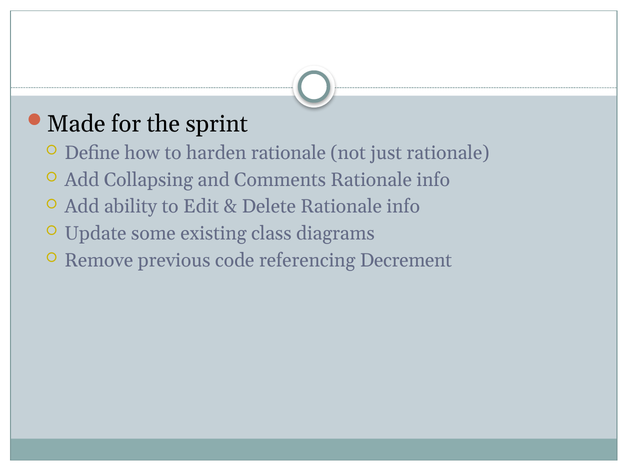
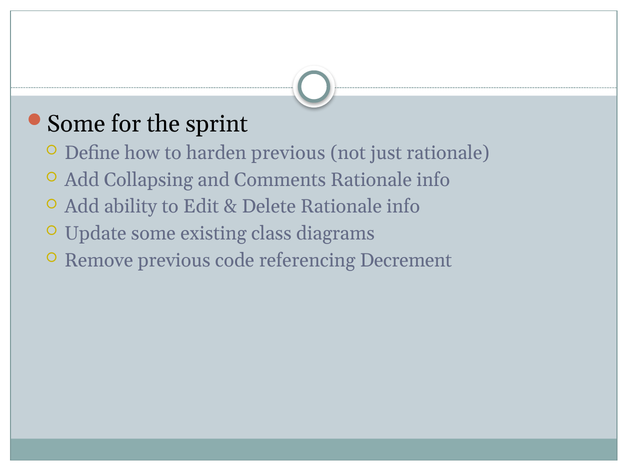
Made at (76, 124): Made -> Some
harden rationale: rationale -> previous
